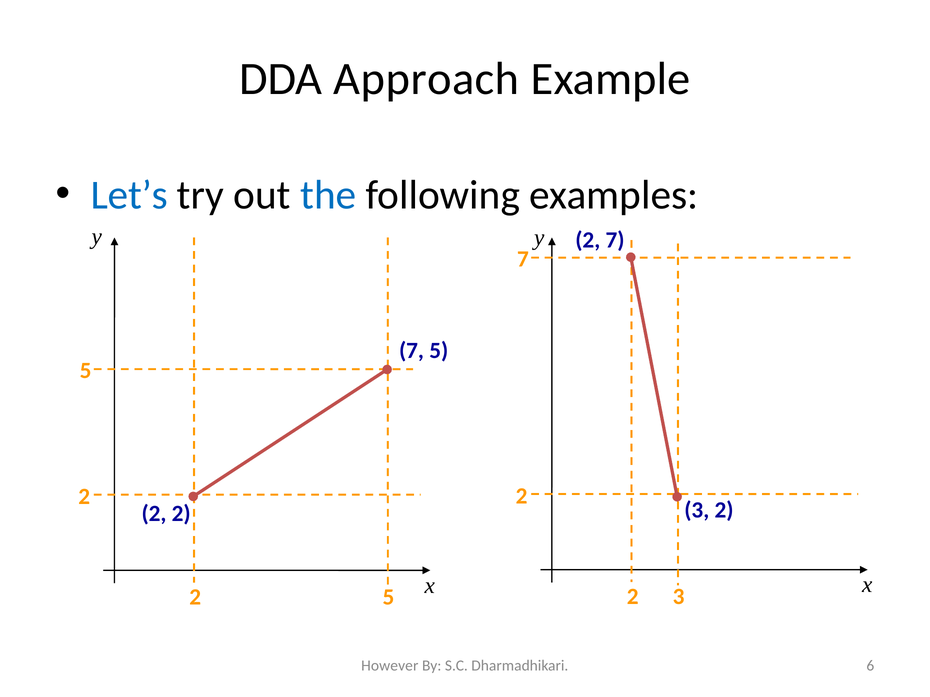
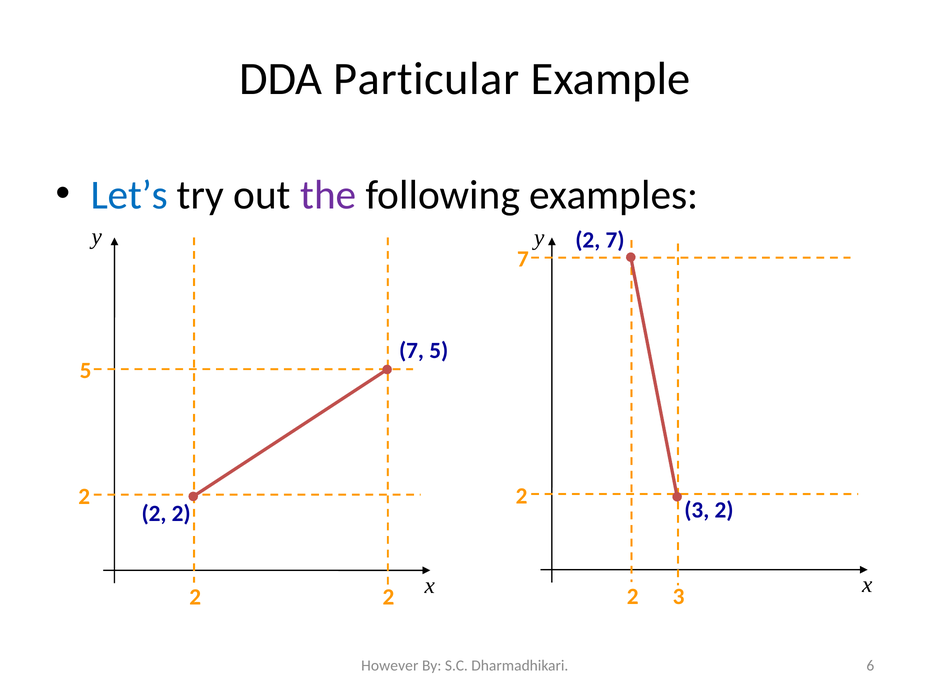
Approach: Approach -> Particular
the colour: blue -> purple
5 at (388, 598): 5 -> 2
